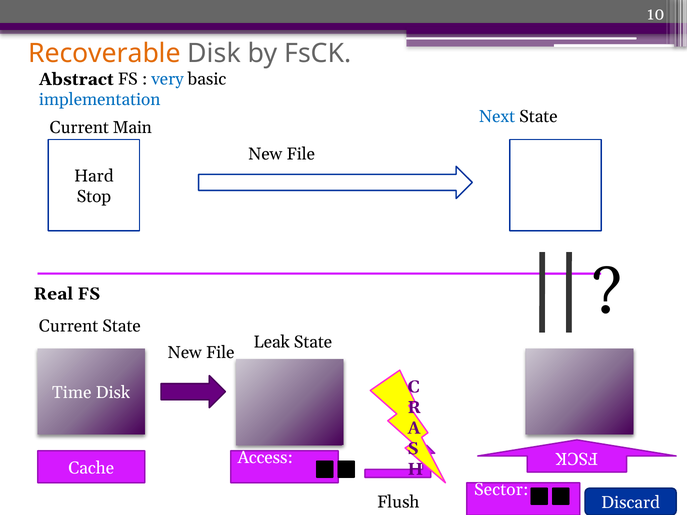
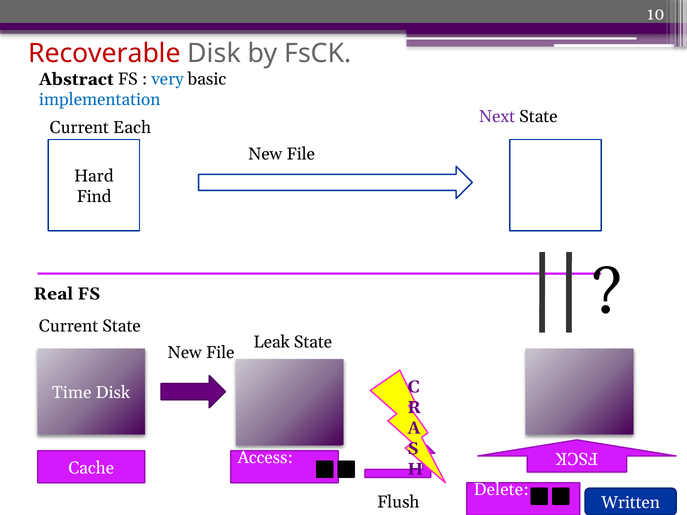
Recoverable colour: orange -> red
Next colour: blue -> purple
Main: Main -> Each
Stop: Stop -> Find
Sector: Sector -> Delete
Discard: Discard -> Written
